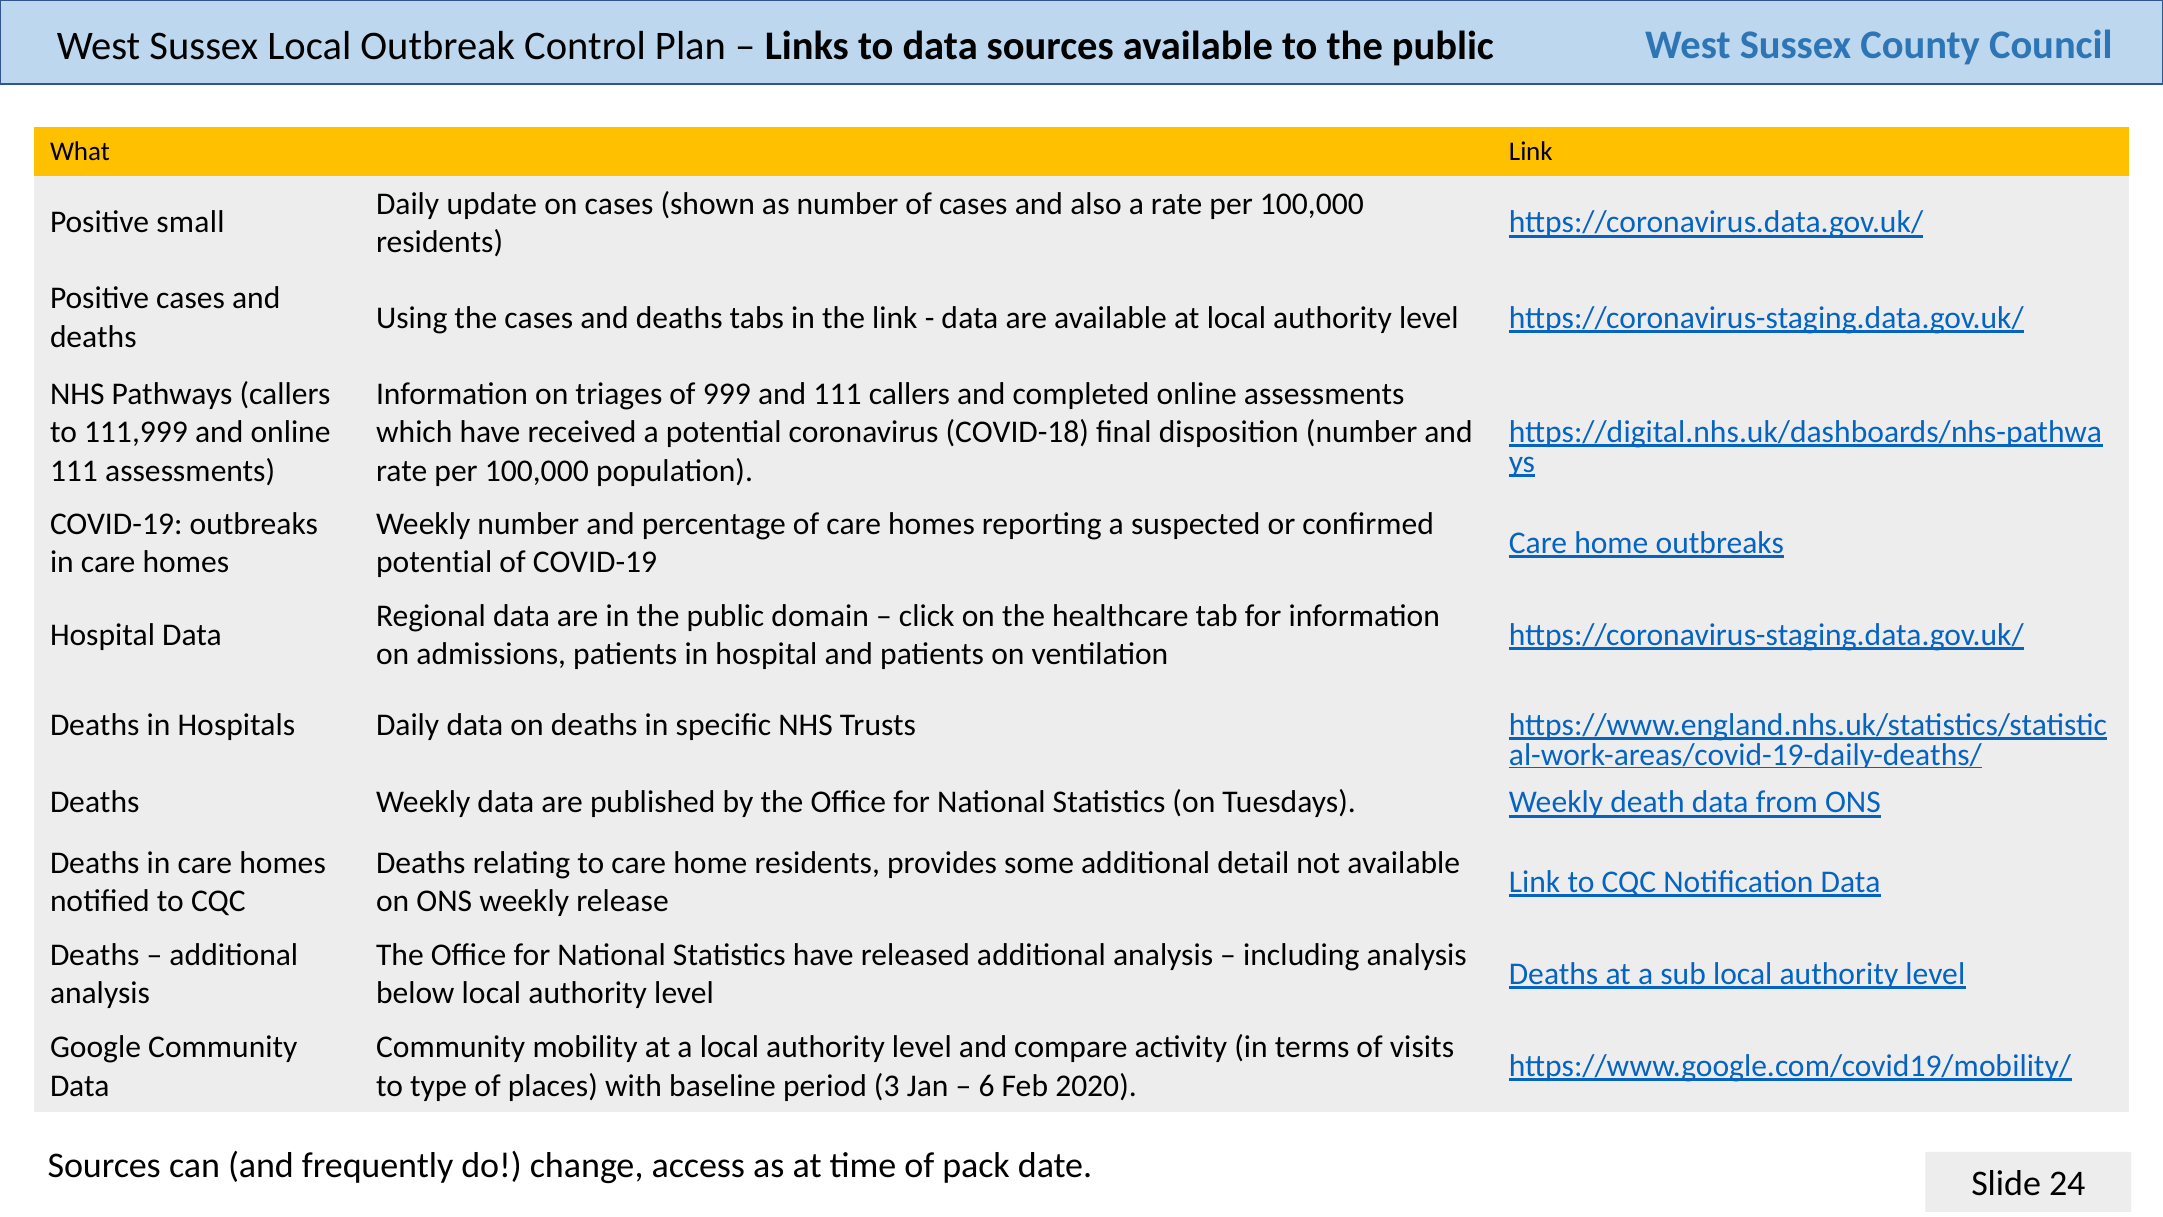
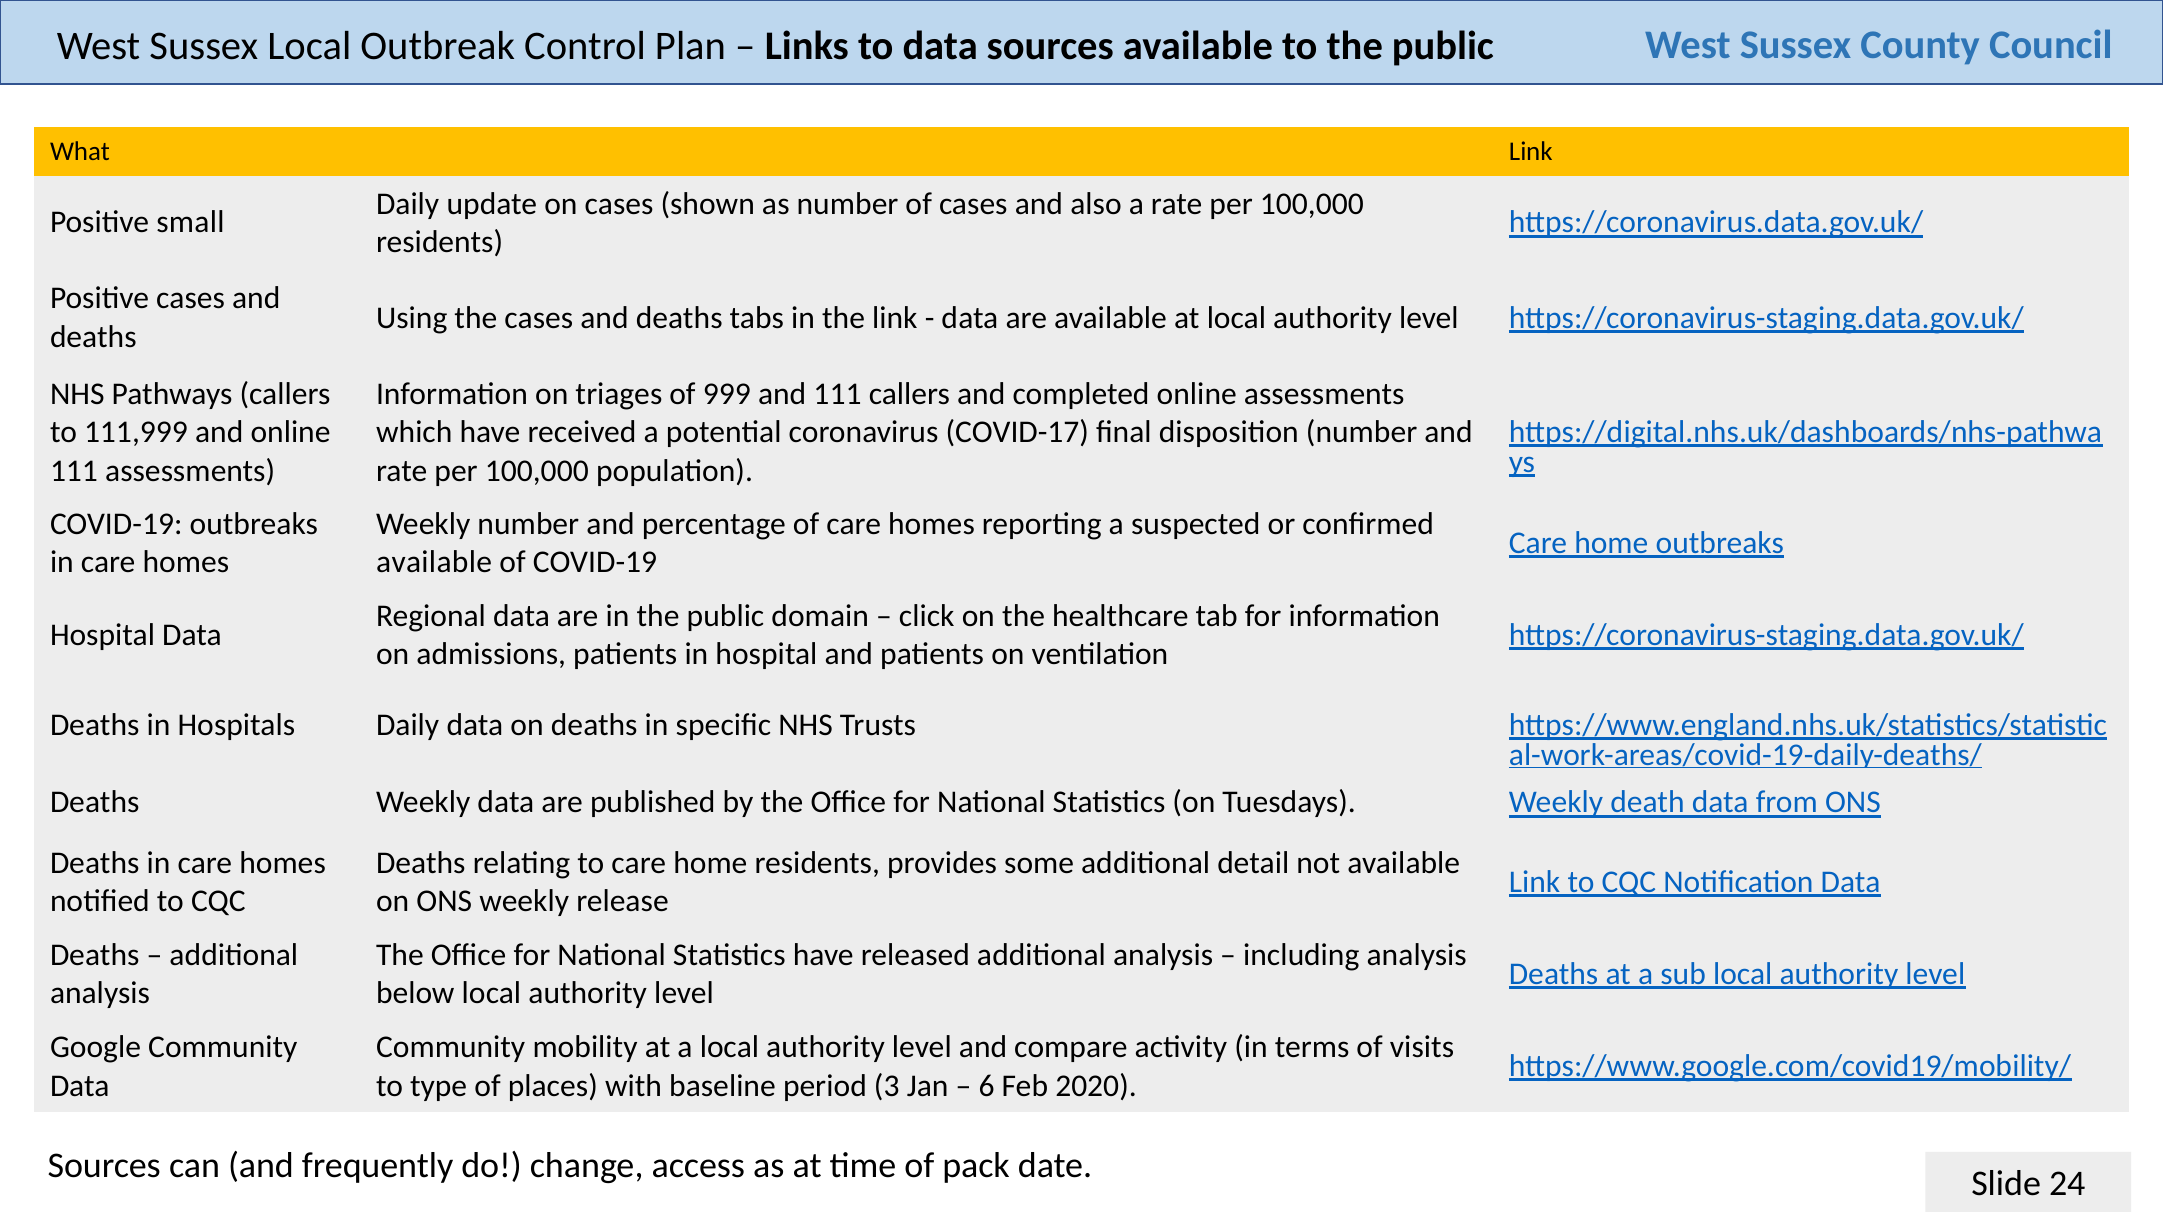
COVID-18: COVID-18 -> COVID-17
potential at (434, 562): potential -> available
